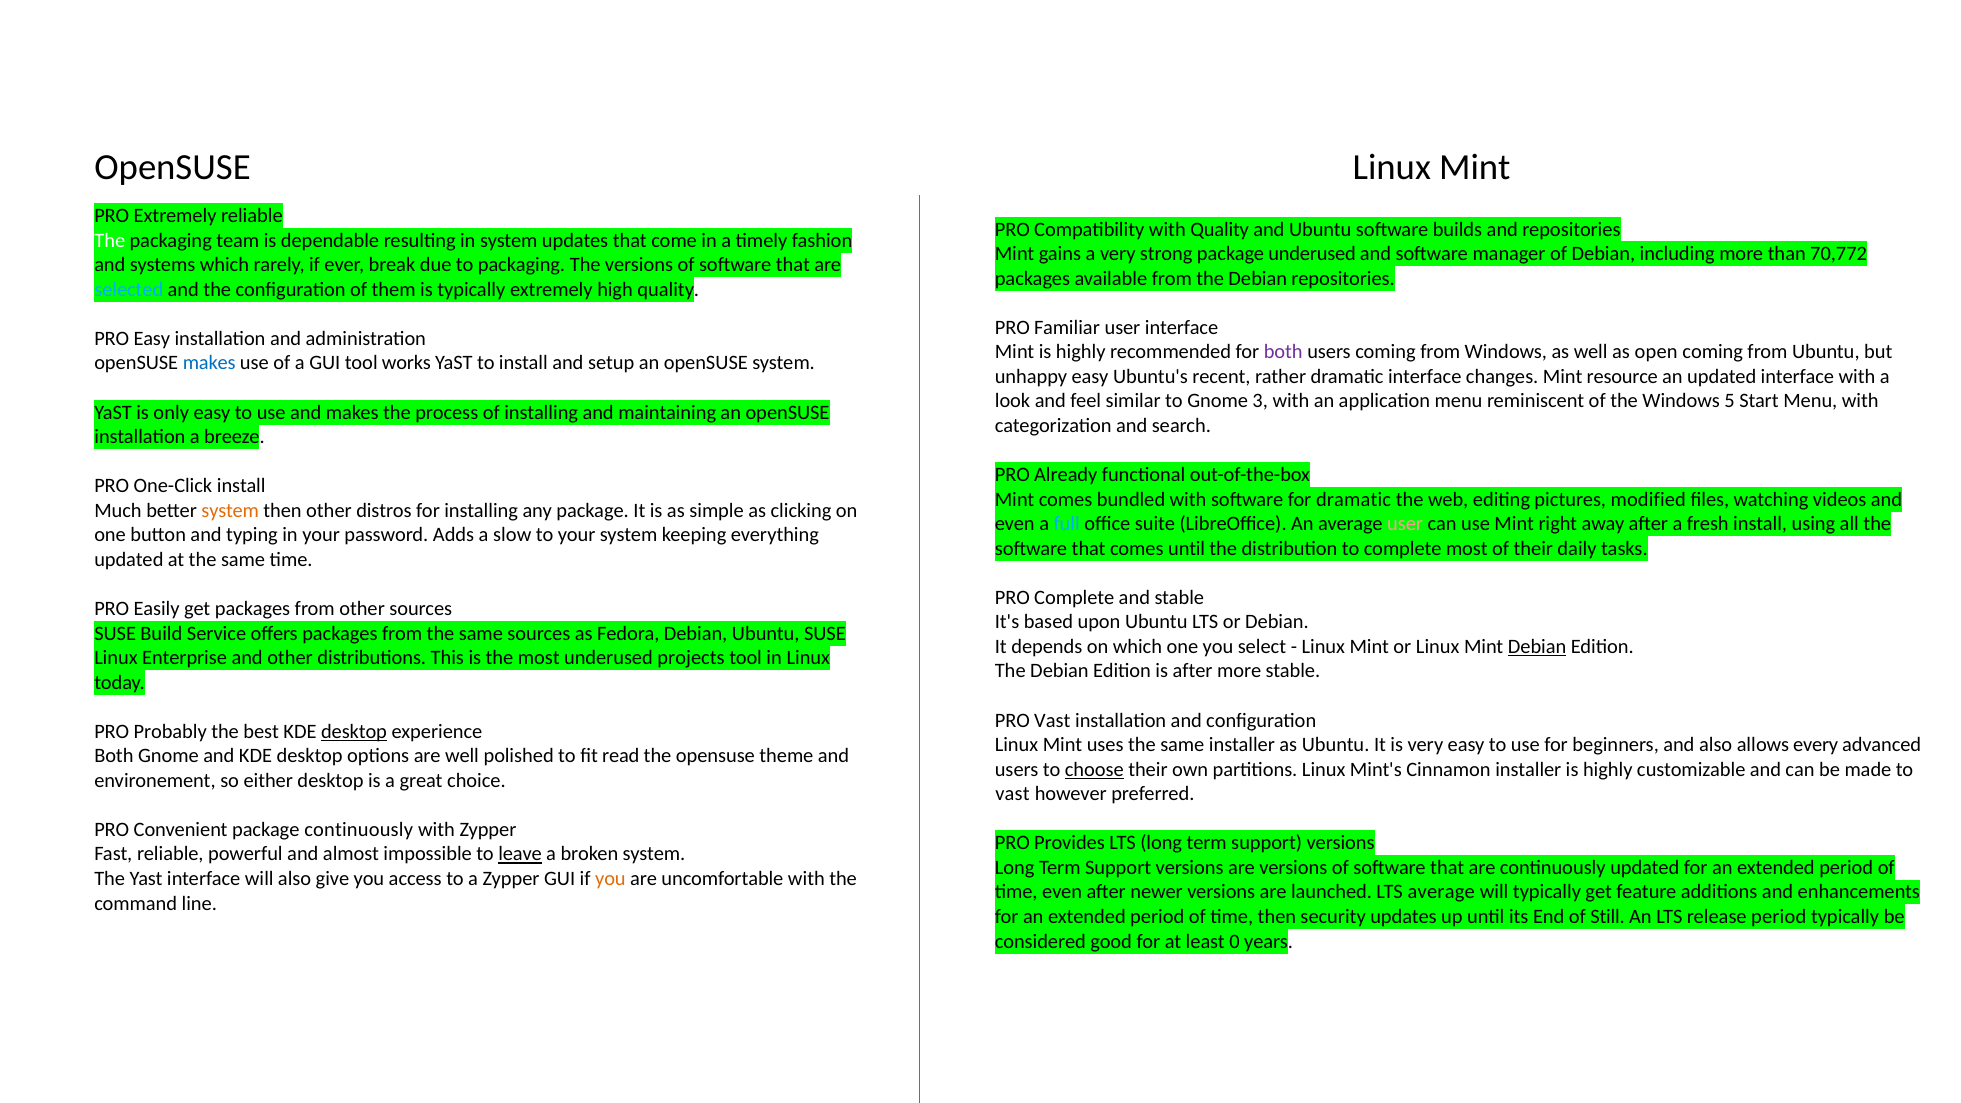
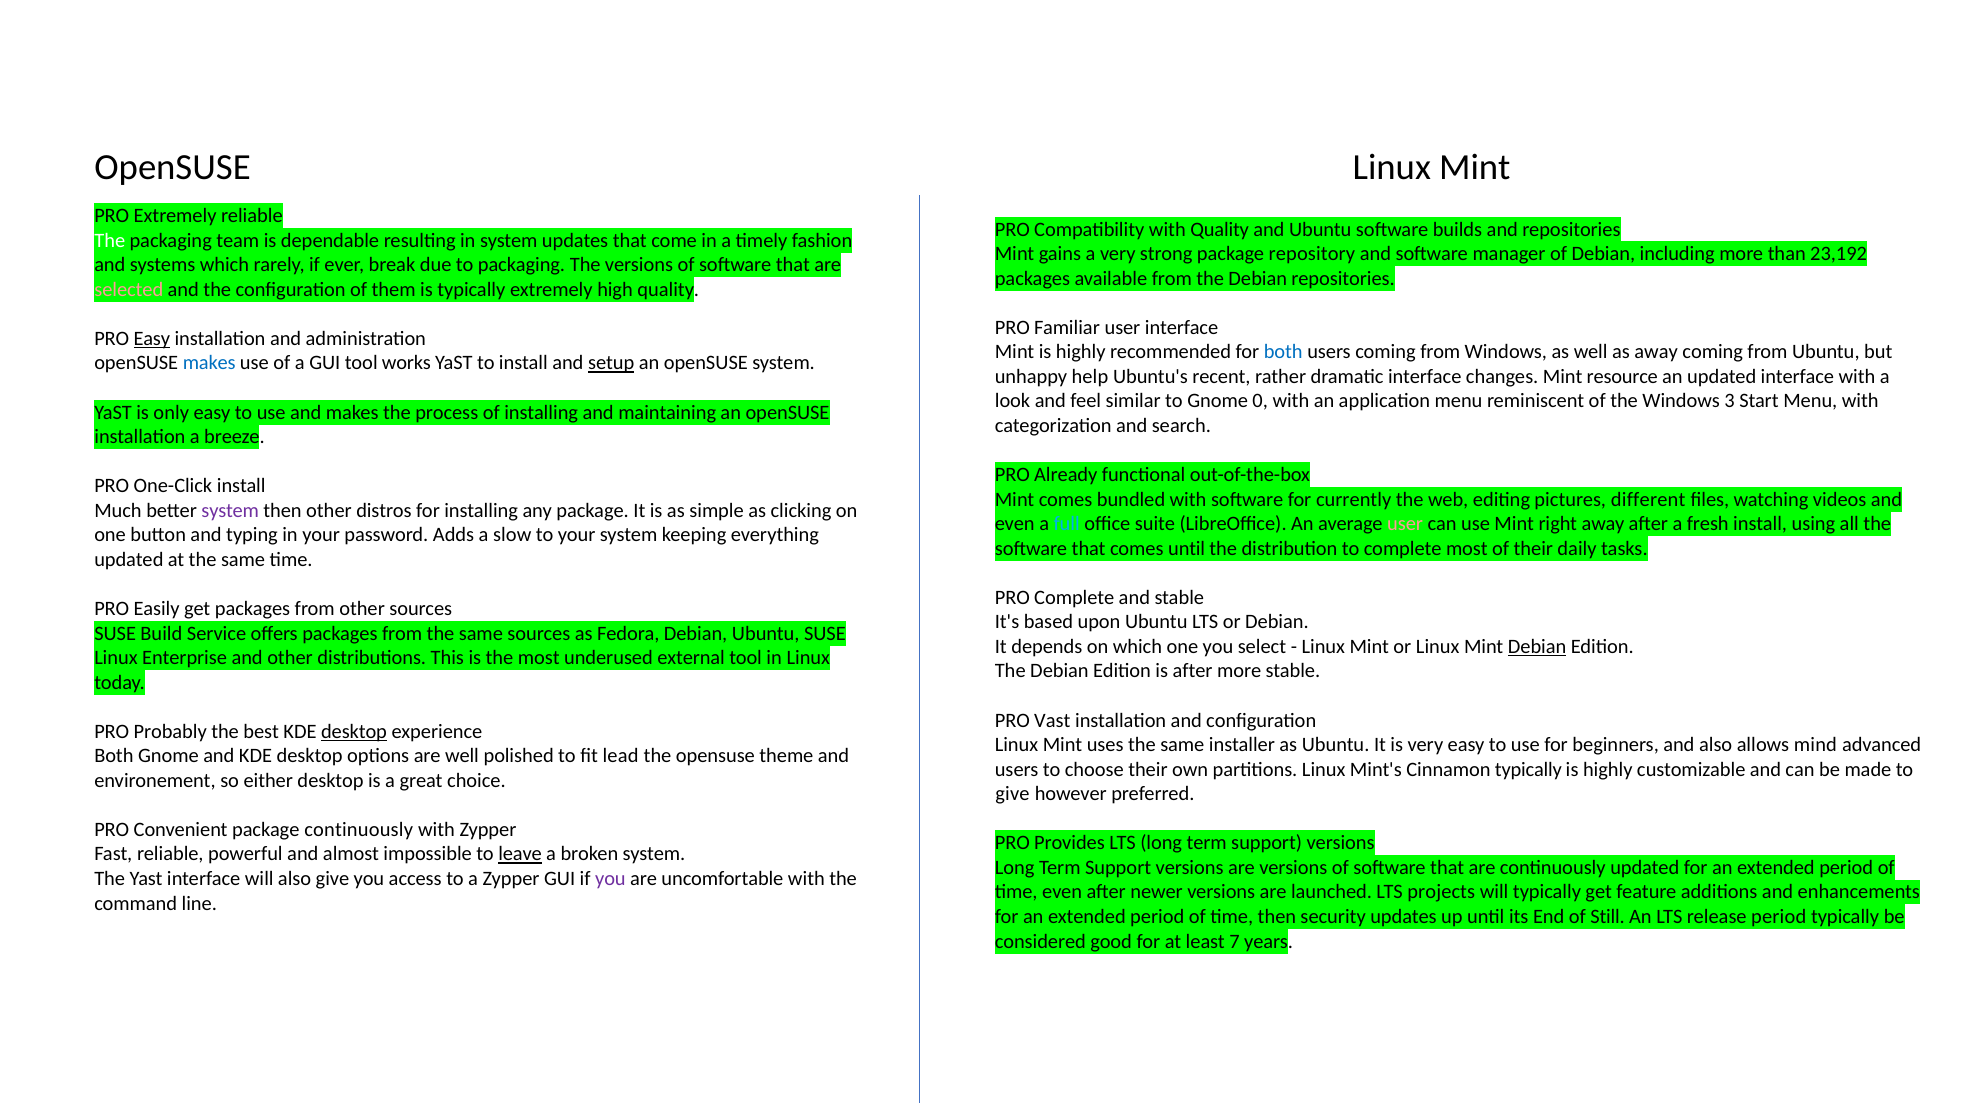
package underused: underused -> repository
70,772: 70,772 -> 23,192
selected colour: light blue -> pink
Easy at (152, 339) underline: none -> present
both at (1283, 352) colour: purple -> blue
as open: open -> away
setup underline: none -> present
unhappy easy: easy -> help
3: 3 -> 0
5: 5 -> 3
for dramatic: dramatic -> currently
modified: modified -> different
system at (230, 511) colour: orange -> purple
projects: projects -> external
every: every -> mind
read: read -> lead
choose underline: present -> none
Cinnamon installer: installer -> typically
vast at (1012, 794): vast -> give
you at (610, 879) colour: orange -> purple
LTS average: average -> projects
0: 0 -> 7
